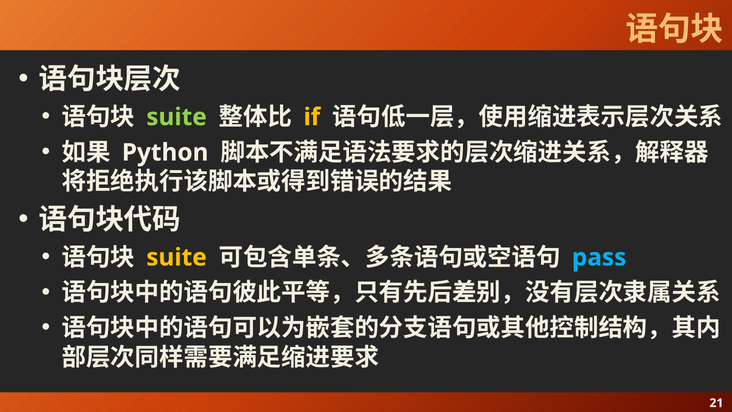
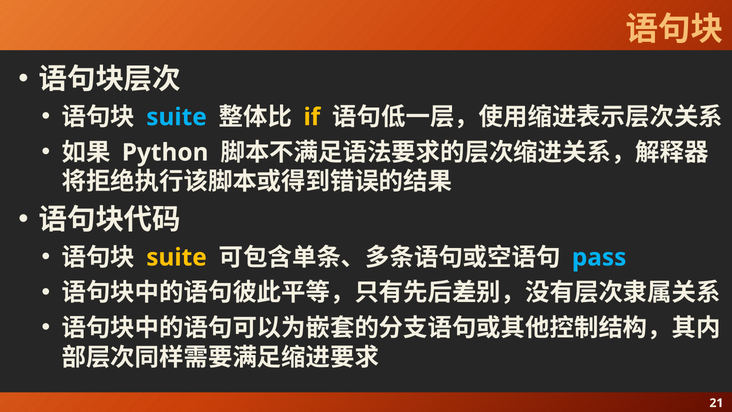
suite at (177, 117) colour: light green -> light blue
